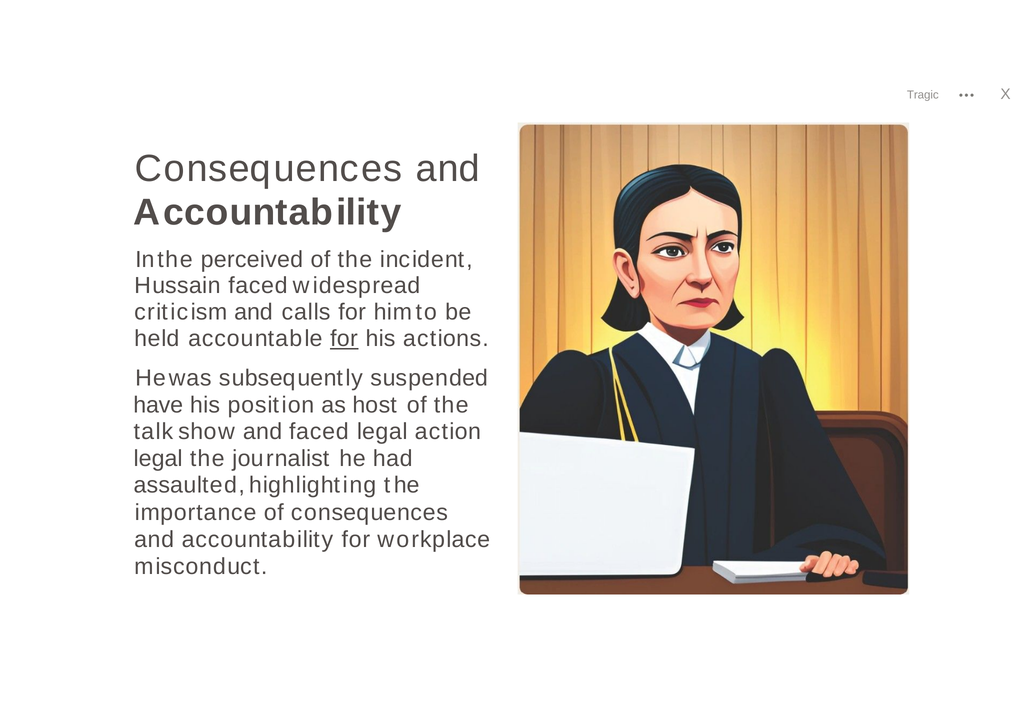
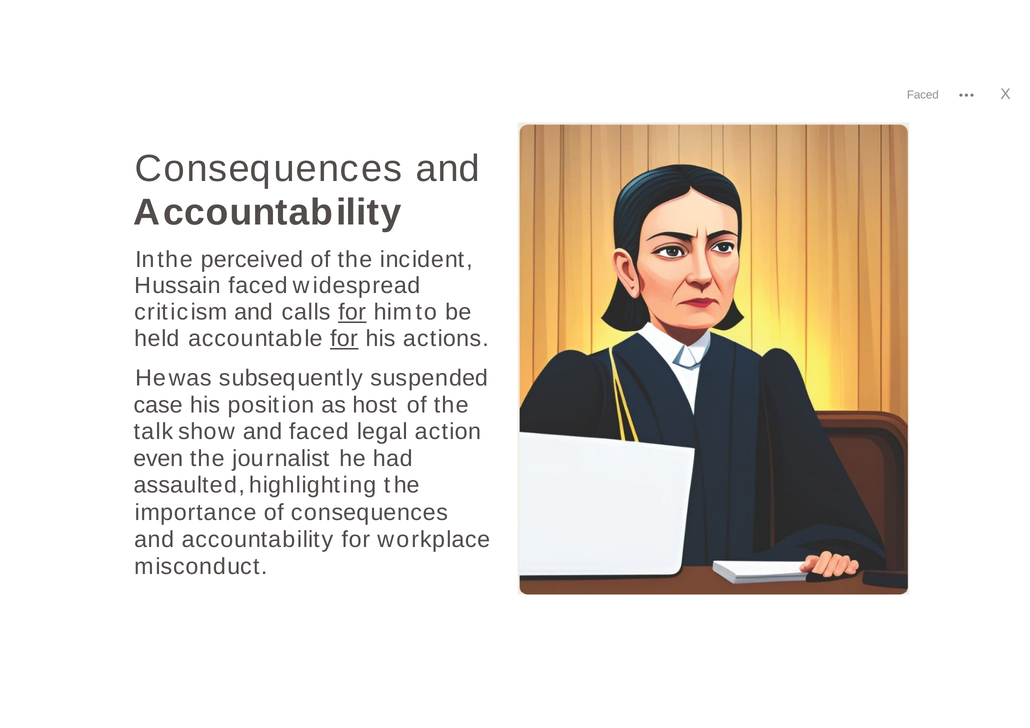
Tragic at (923, 95): Tragic -> Faced
for at (352, 312) underline: none -> present
have: have -> case
legal at (158, 459): legal -> even
